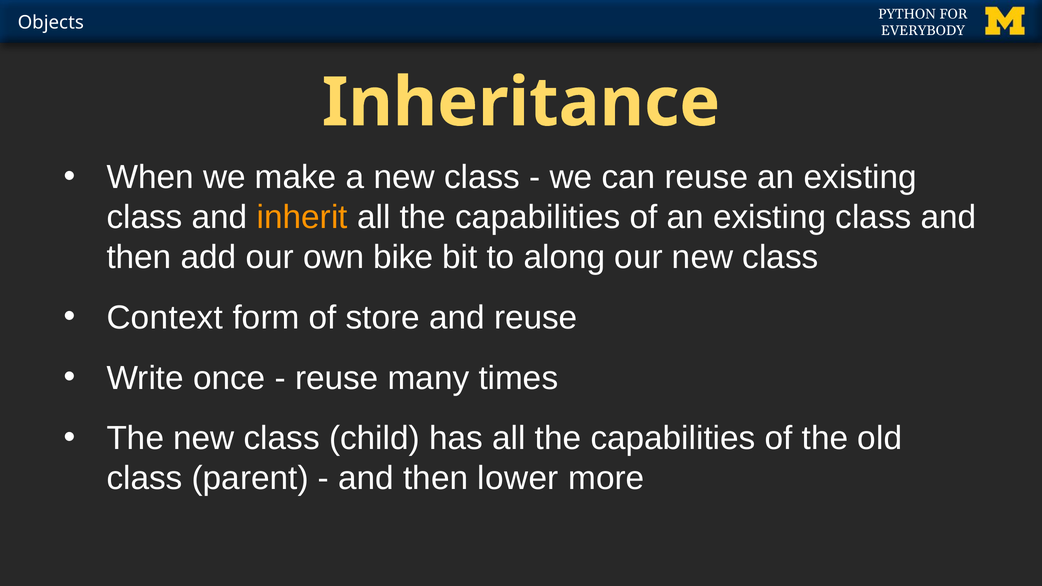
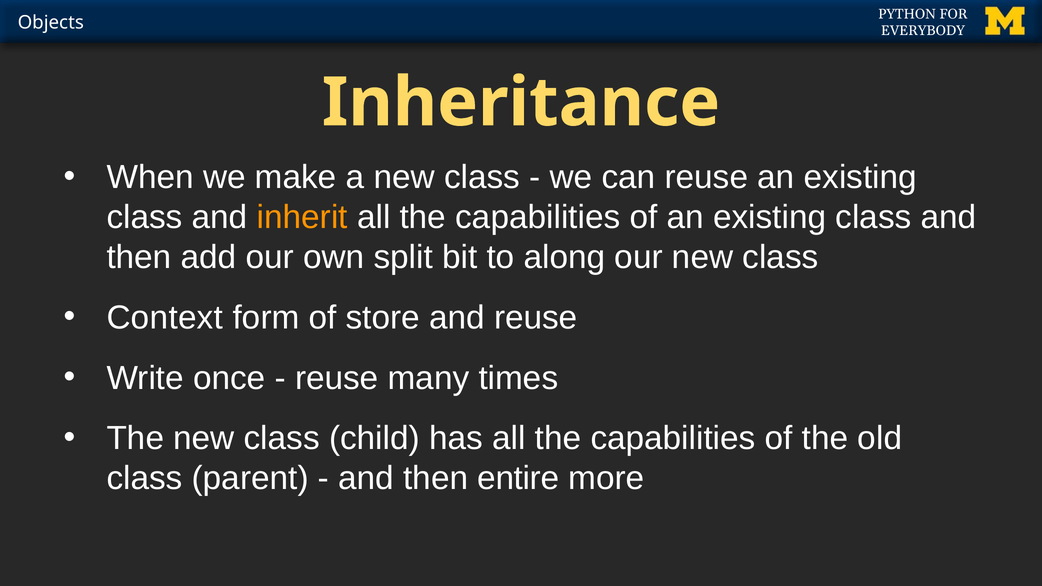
bike: bike -> split
lower: lower -> entire
